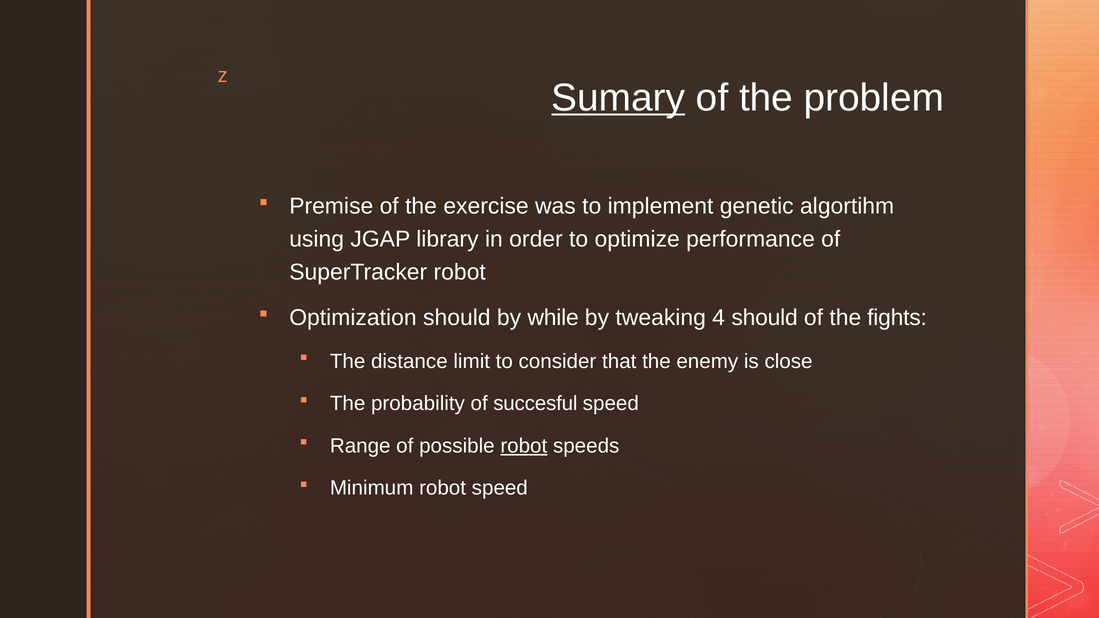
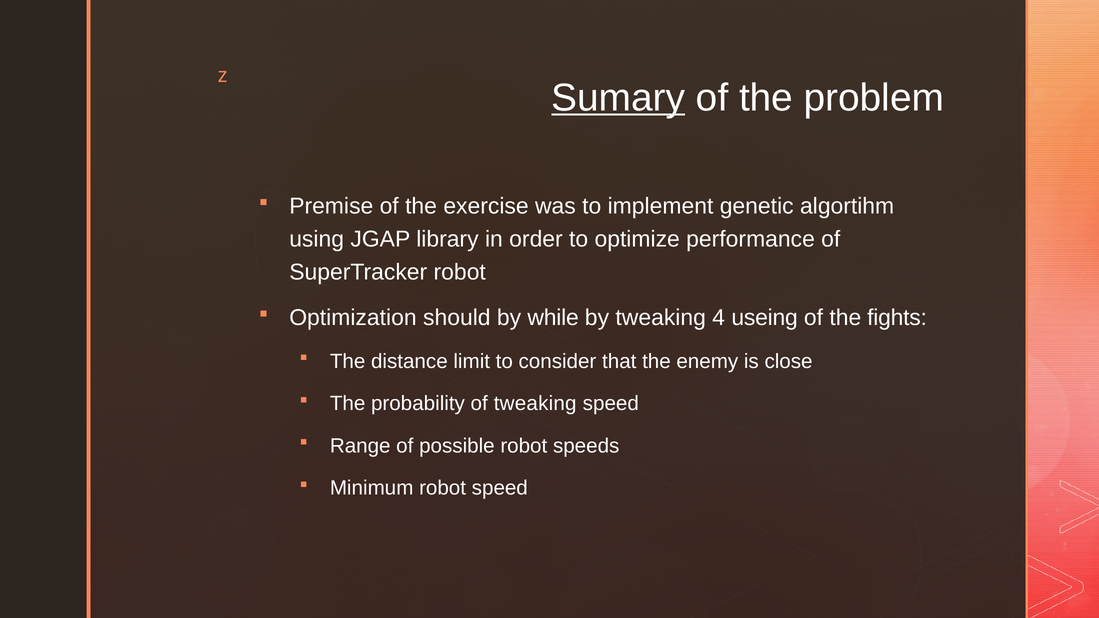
4 should: should -> useing
of succesful: succesful -> tweaking
robot at (524, 446) underline: present -> none
